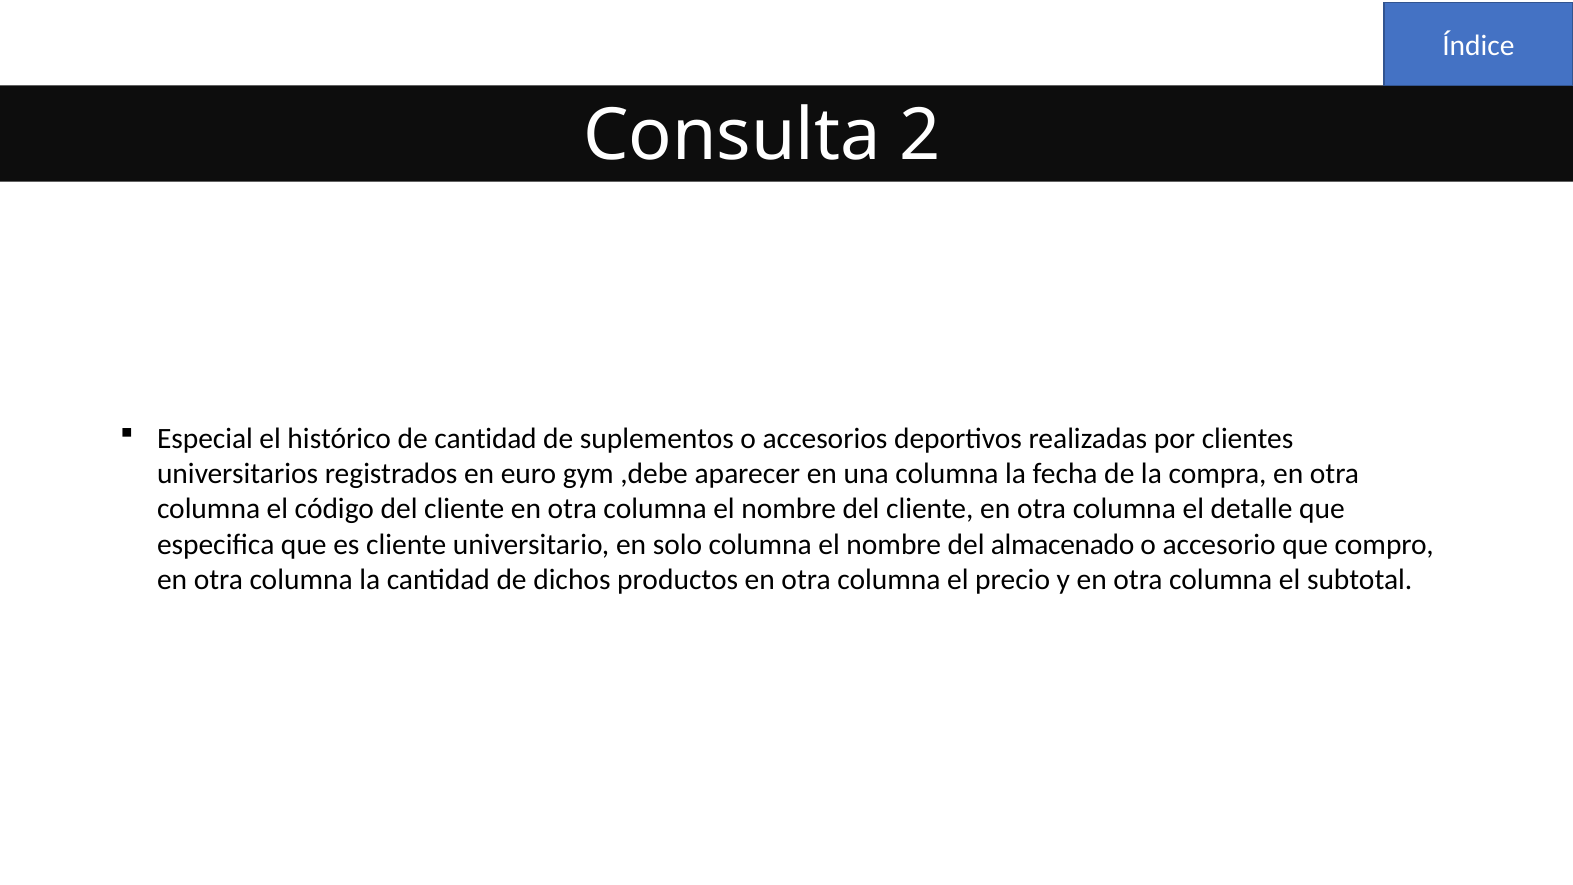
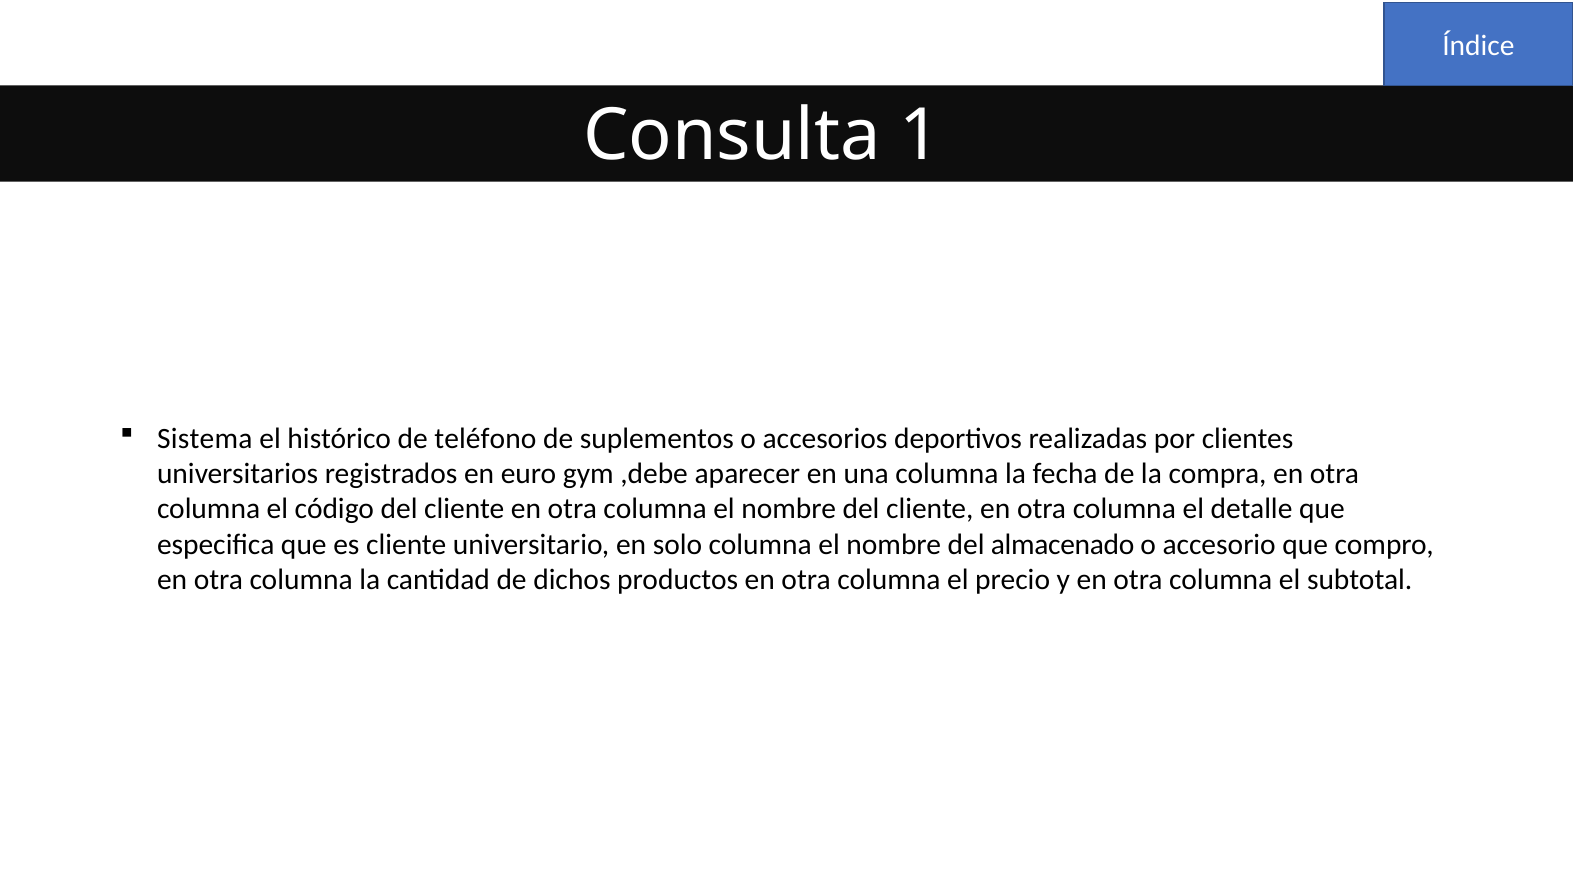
2: 2 -> 1
Especial: Especial -> Sistema
de cantidad: cantidad -> teléfono
